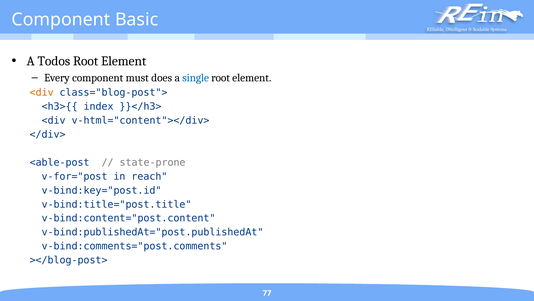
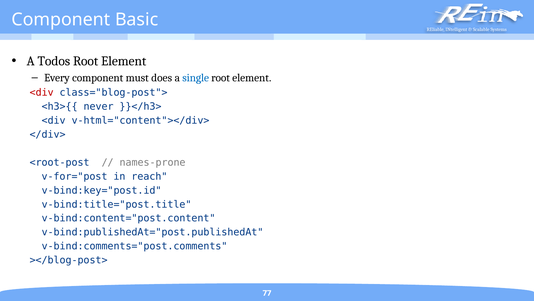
<div at (42, 92) colour: orange -> red
index: index -> never
<able-post: <able-post -> <root-post
state-prone: state-prone -> names-prone
